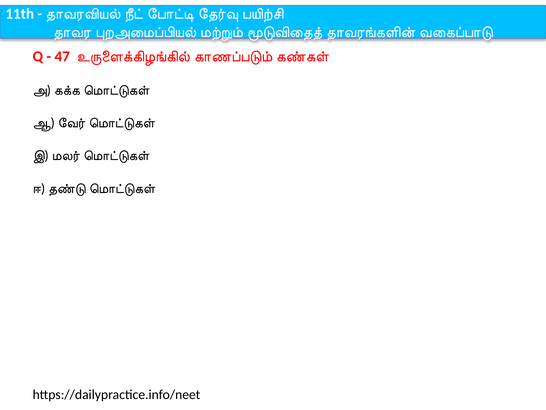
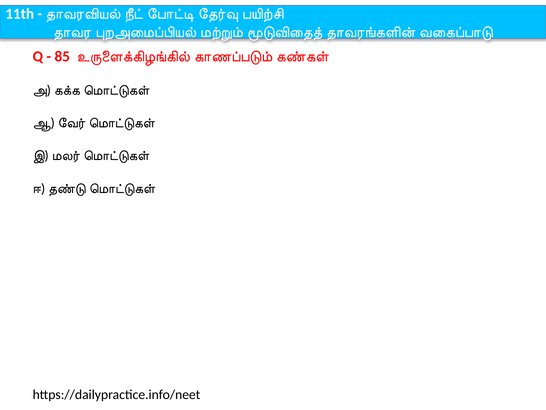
47: 47 -> 85
